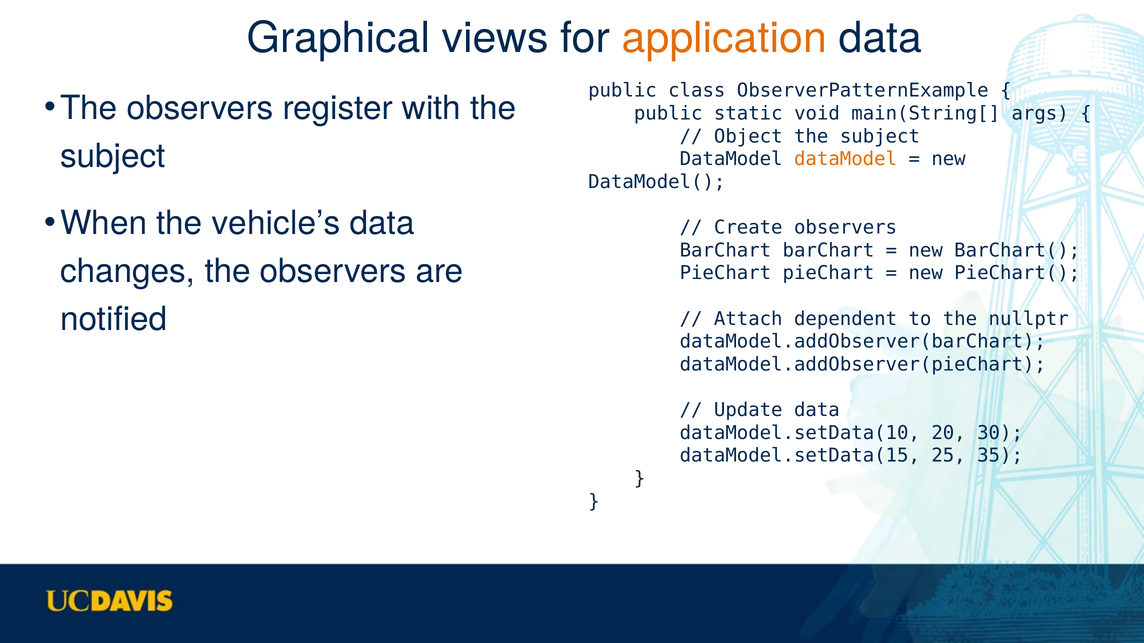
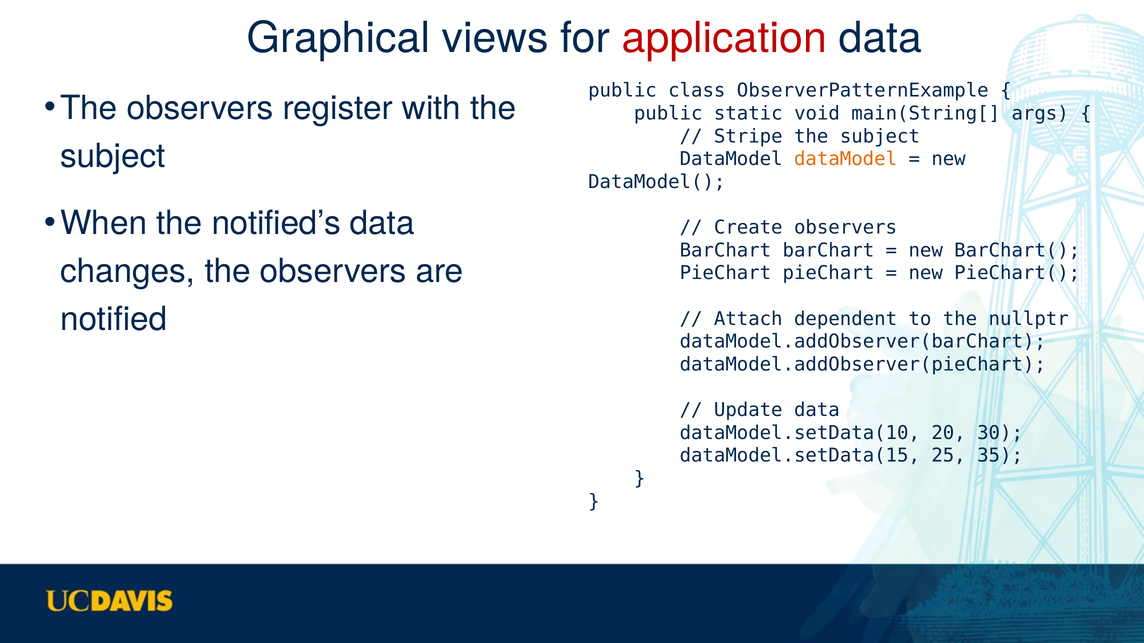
application colour: orange -> red
Object: Object -> Stripe
vehicle’s: vehicle’s -> notified’s
